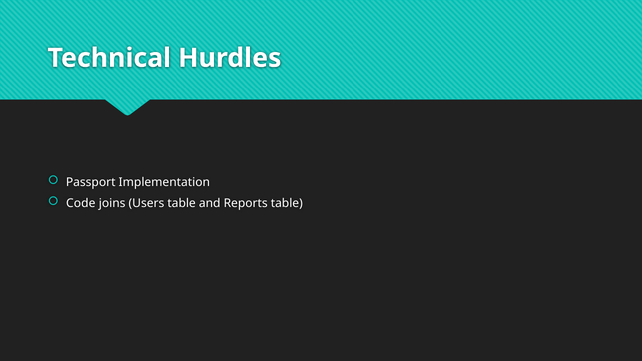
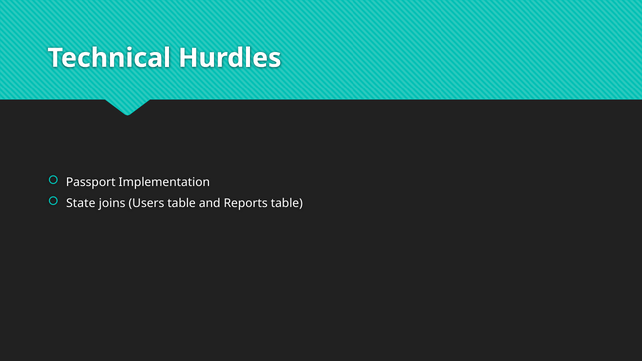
Code: Code -> State
